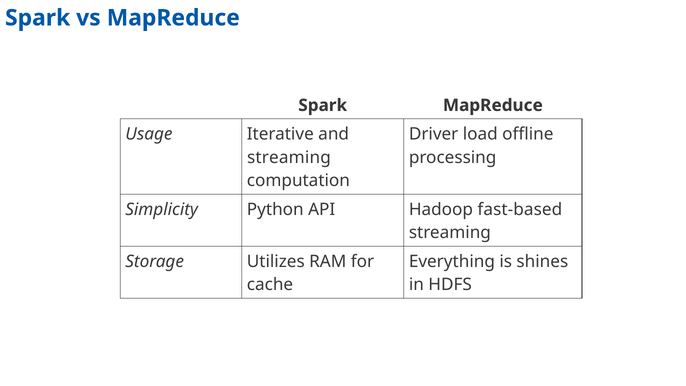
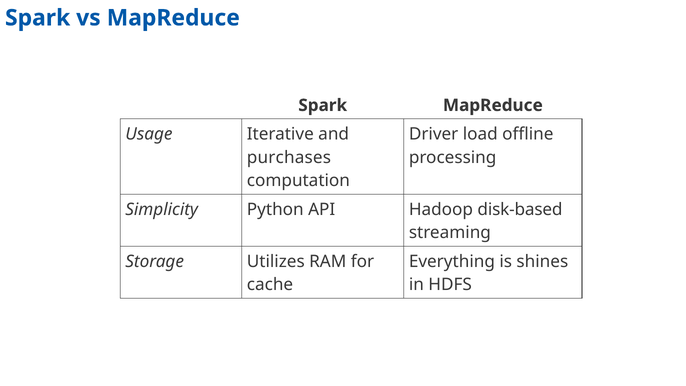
streaming at (289, 157): streaming -> purchases
fast-based: fast-based -> disk-based
